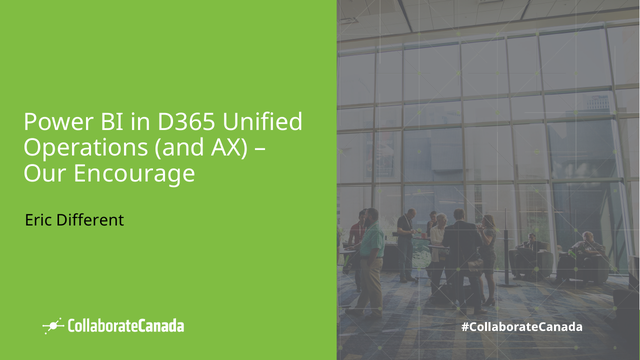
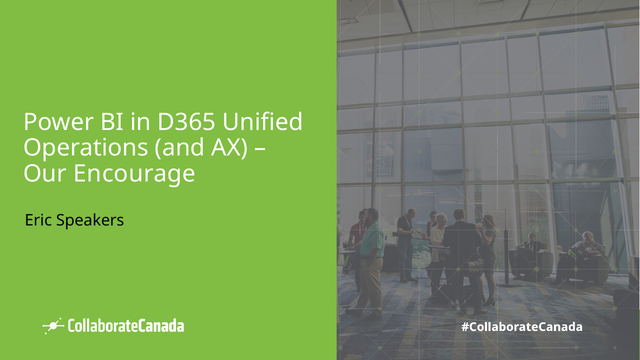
Different: Different -> Speakers
